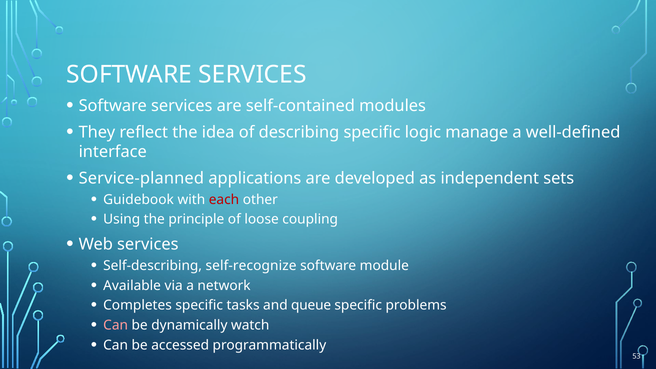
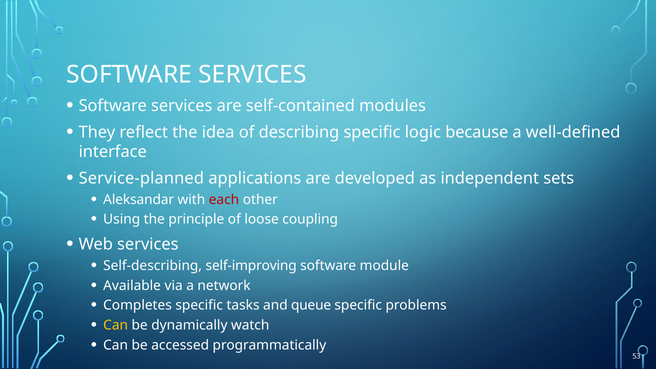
manage: manage -> because
Guidebook: Guidebook -> Aleksandar
self-recognize: self-recognize -> self-improving
Can at (116, 325) colour: pink -> yellow
